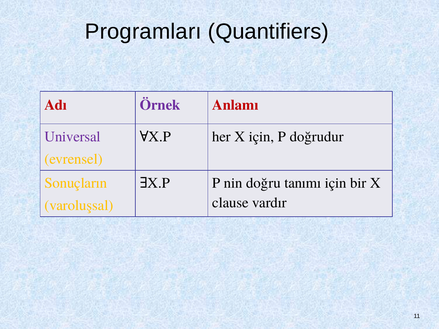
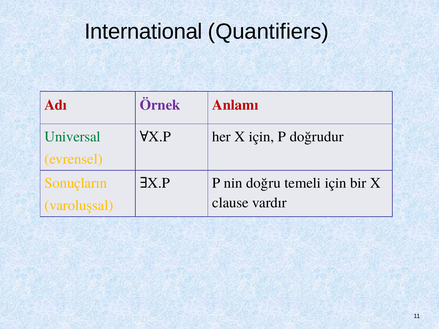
Programları: Programları -> International
Universal colour: purple -> green
tanımı: tanımı -> temeli
